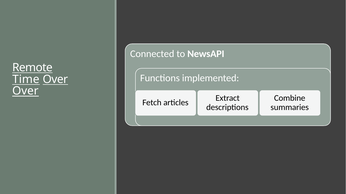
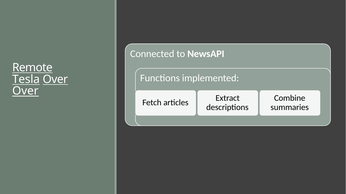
Time: Time -> Tesla
